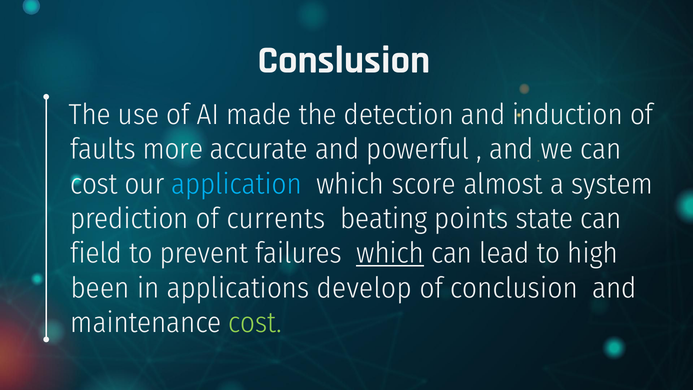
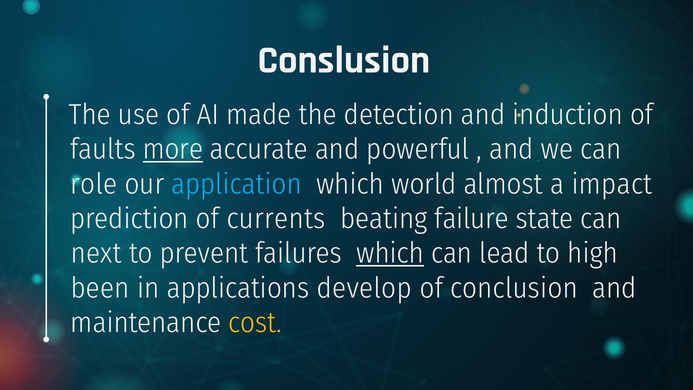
more underline: none -> present
cost at (94, 184): cost -> role
score: score -> world
system: system -> impact
points: points -> failure
field: field -> next
cost at (255, 323) colour: light green -> yellow
